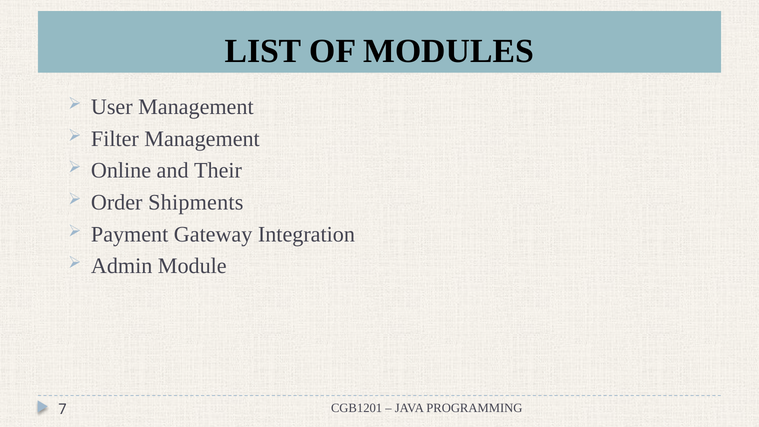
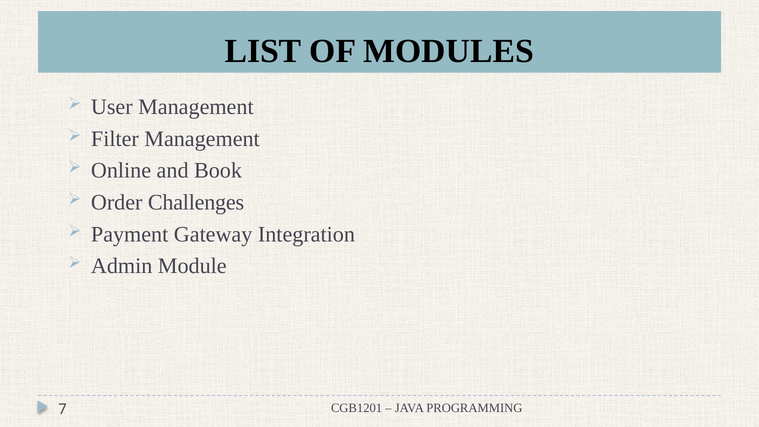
Their: Their -> Book
Shipments: Shipments -> Challenges
